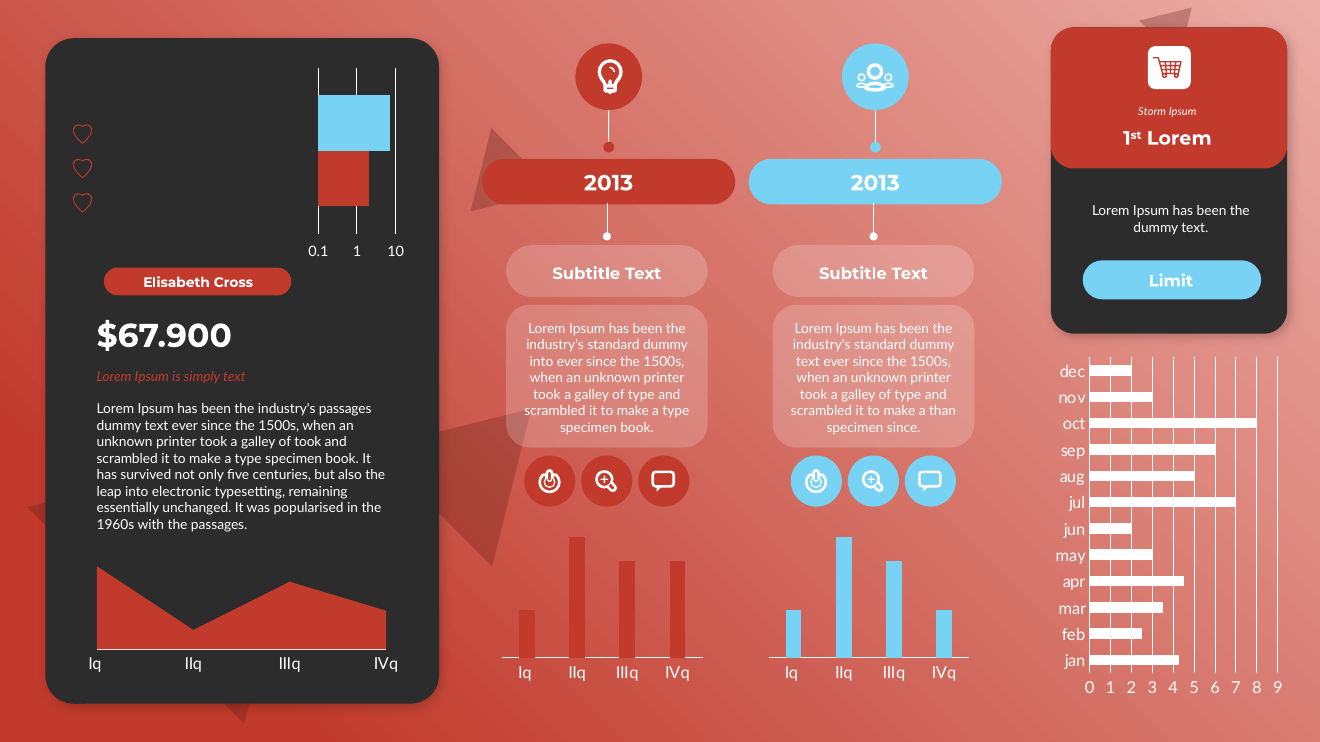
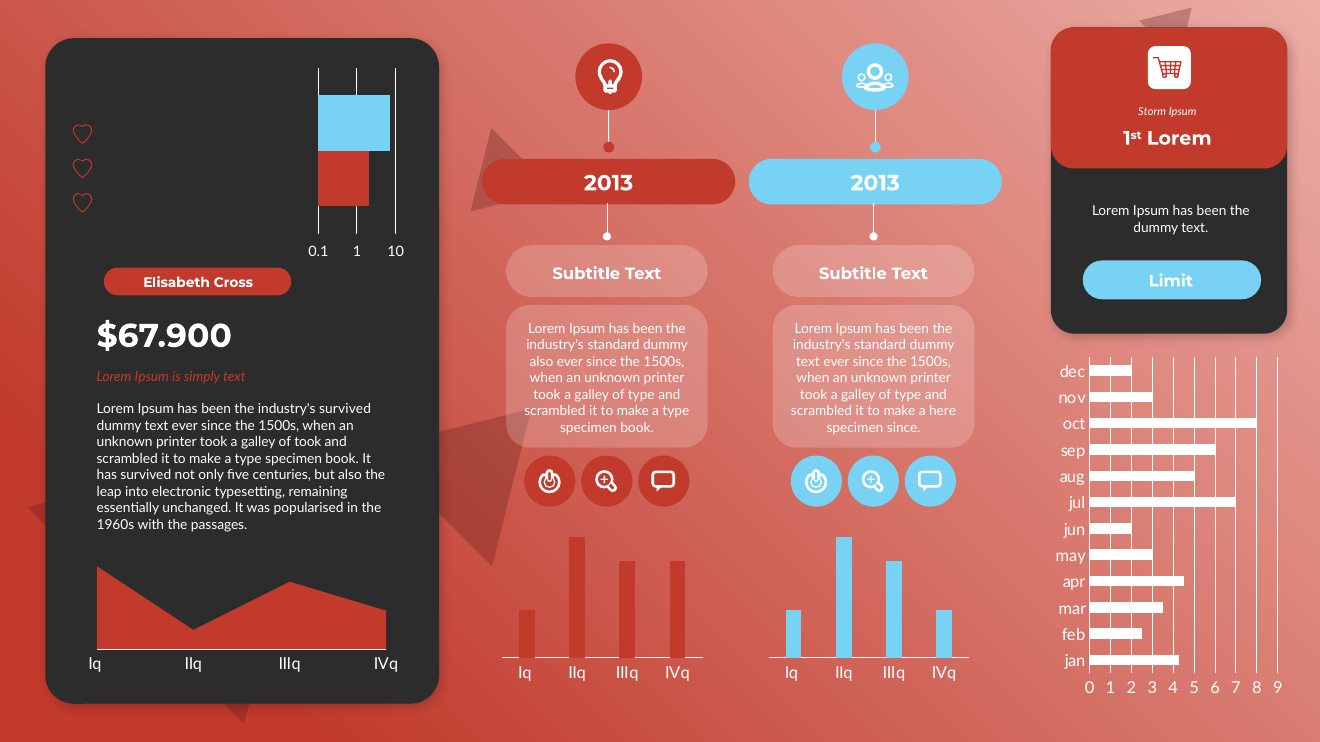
into at (541, 362): into -> also
industry's passages: passages -> survived
than: than -> here
